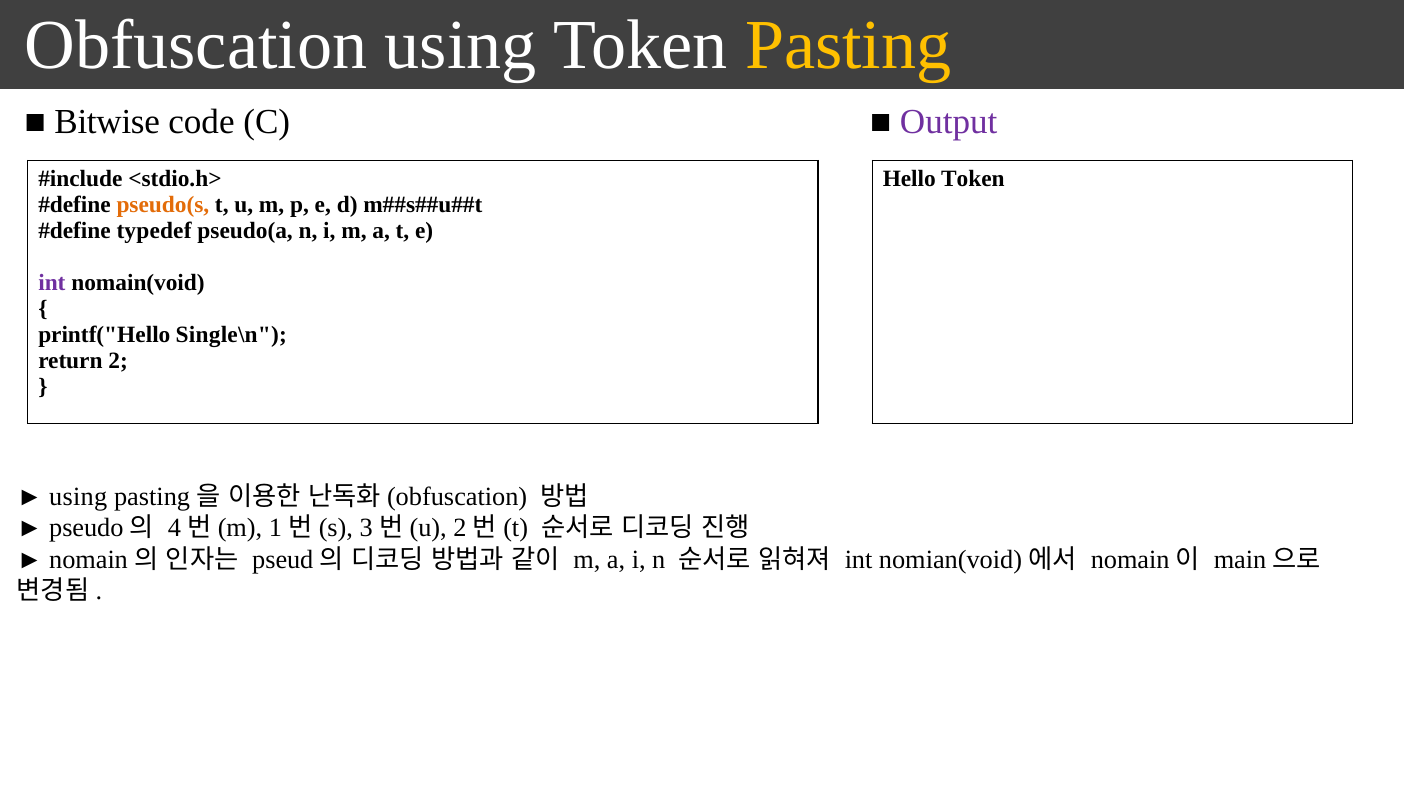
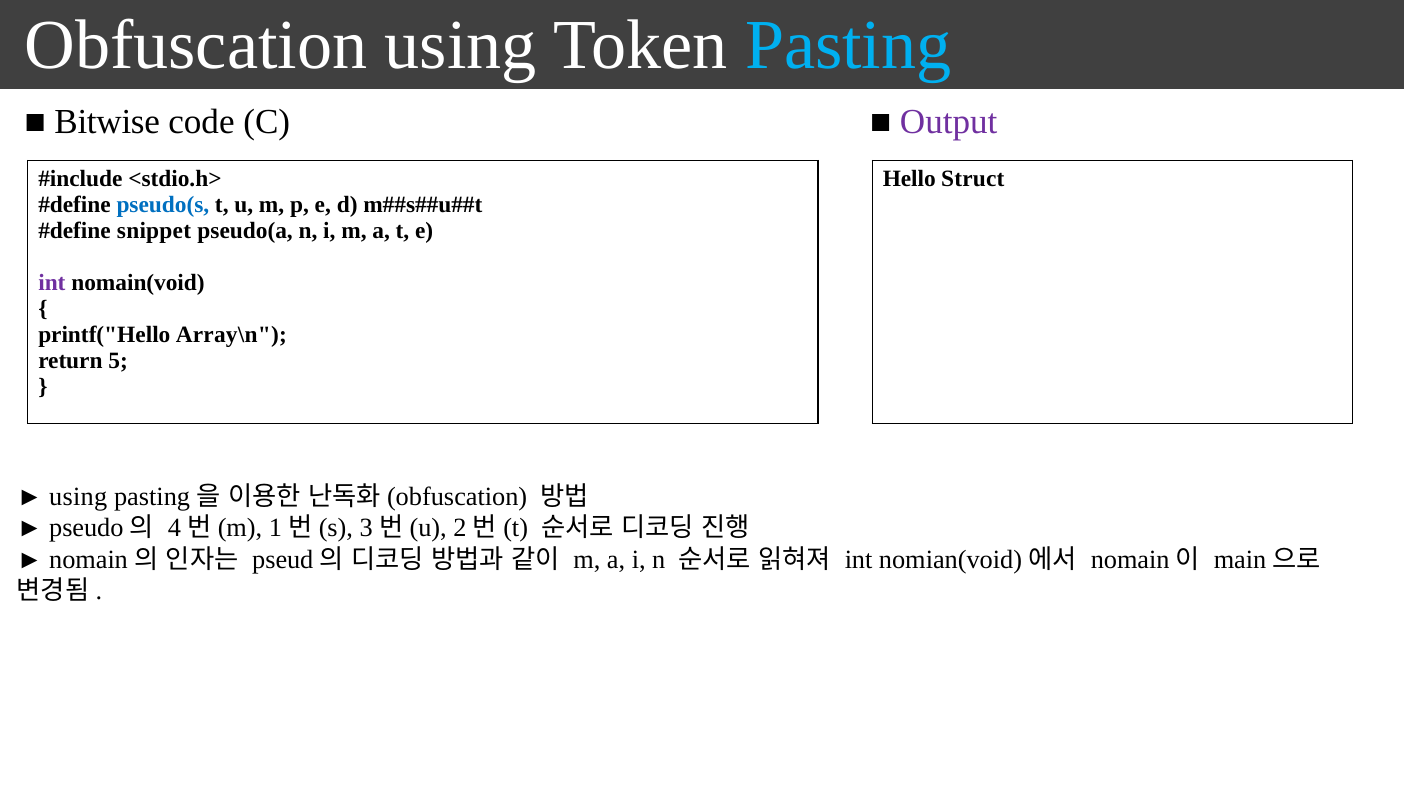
Pasting colour: yellow -> light blue
Hello Token: Token -> Struct
pseudo(s colour: orange -> blue
typedef: typedef -> snippet
Single\n: Single\n -> Array\n
2: 2 -> 5
